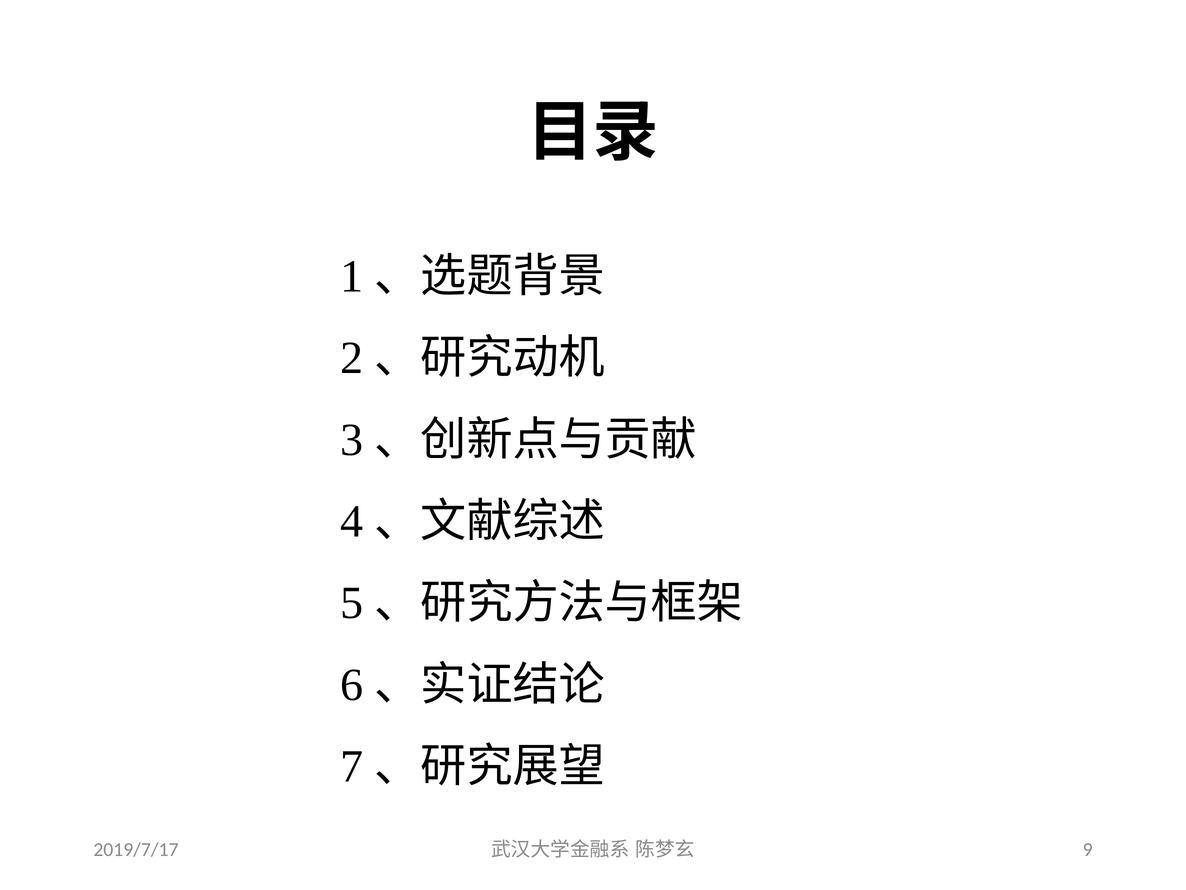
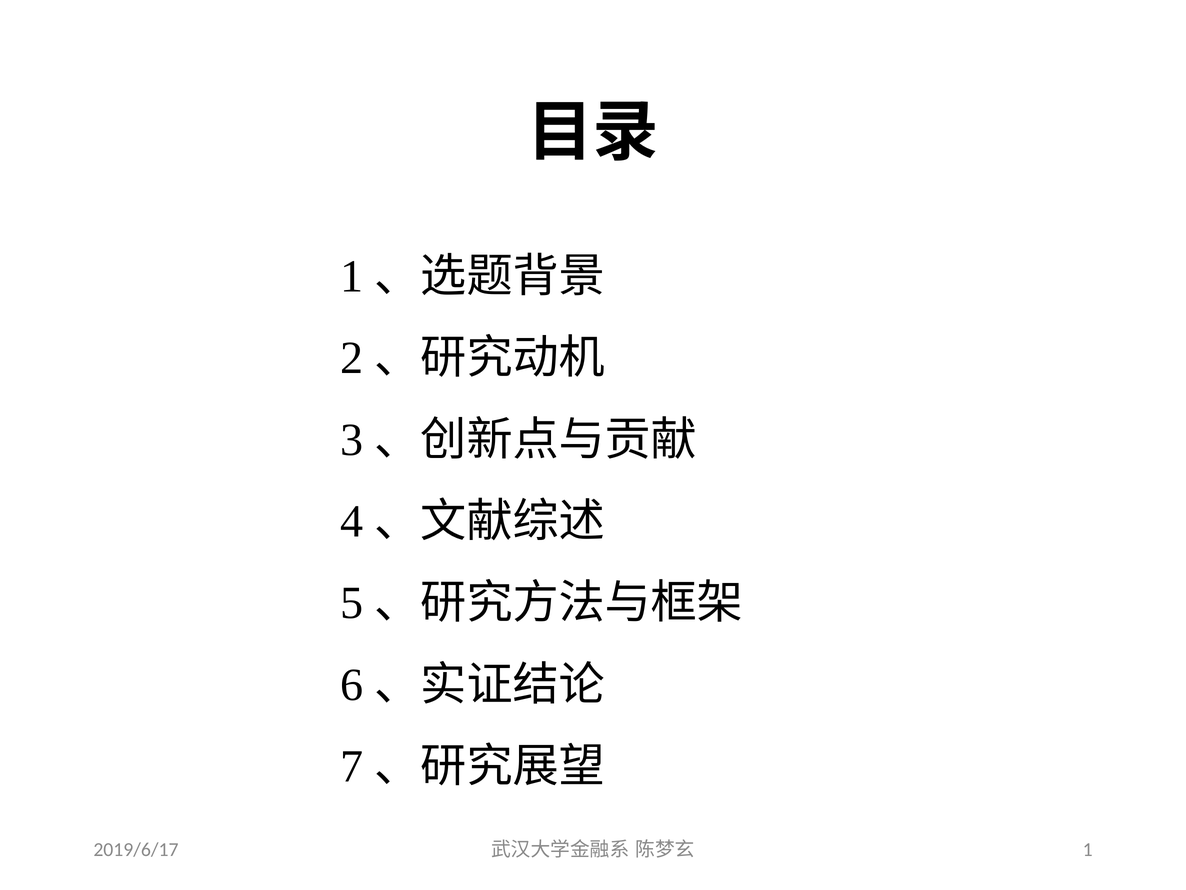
2019/7/17: 2019/7/17 -> 2019/6/17
9 at (1088, 849): 9 -> 1
